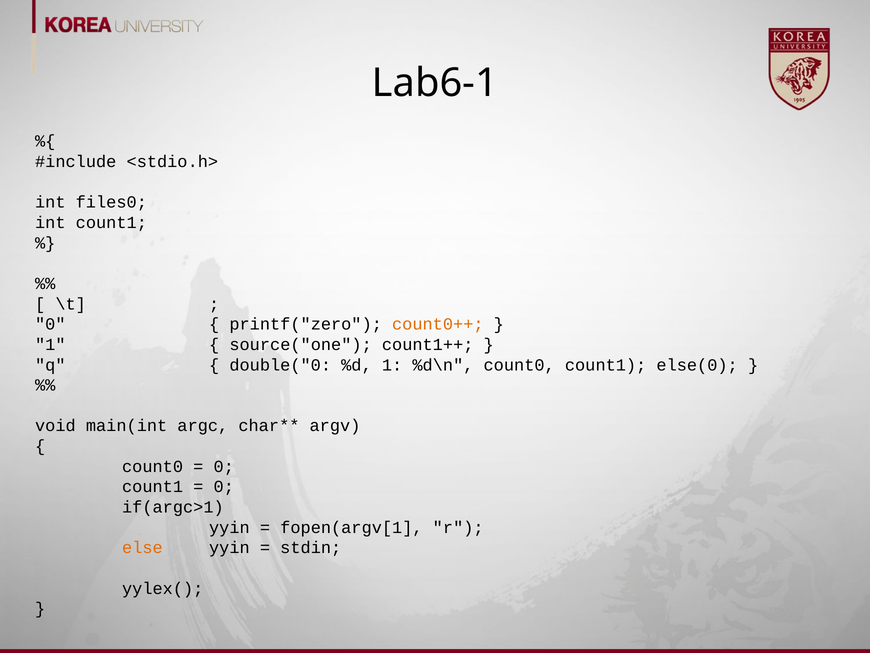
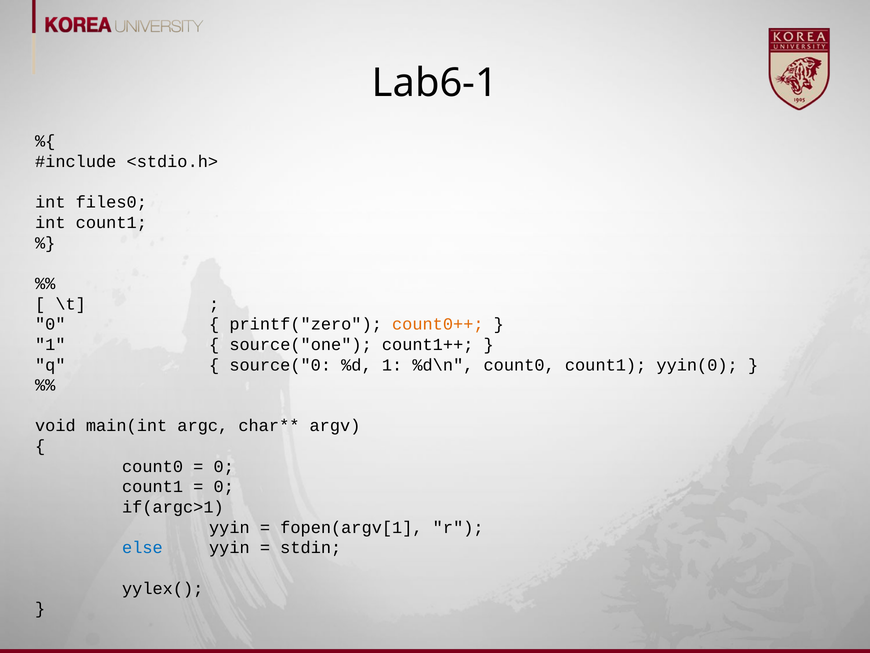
double("0: double("0 -> source("0
else(0: else(0 -> yyin(0
else colour: orange -> blue
